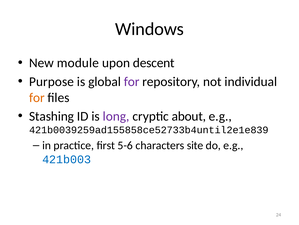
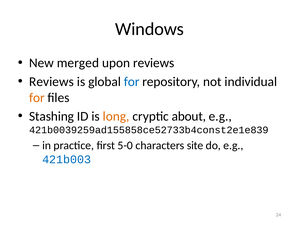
module: module -> merged
upon descent: descent -> reviews
Purpose at (52, 81): Purpose -> Reviews
for at (132, 81) colour: purple -> blue
long colour: purple -> orange
421b0039259ad155858ce52733b4until2e1e839: 421b0039259ad155858ce52733b4until2e1e839 -> 421b0039259ad155858ce52733b4const2e1e839
5-6: 5-6 -> 5-0
